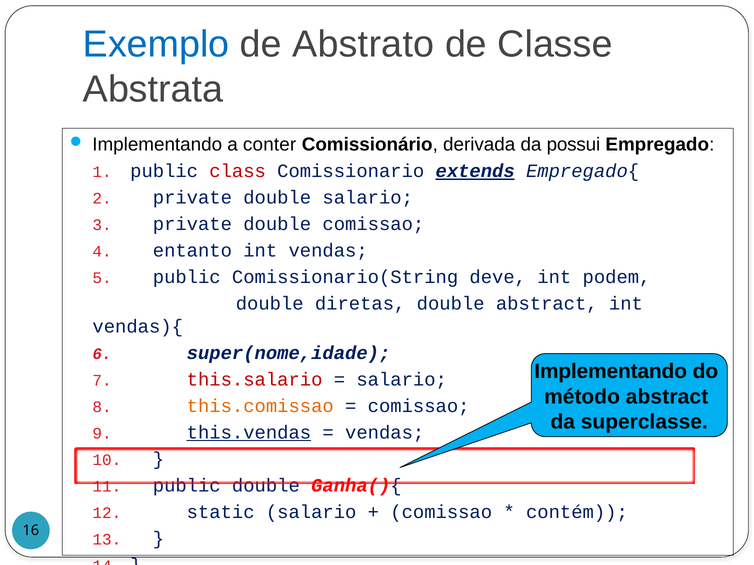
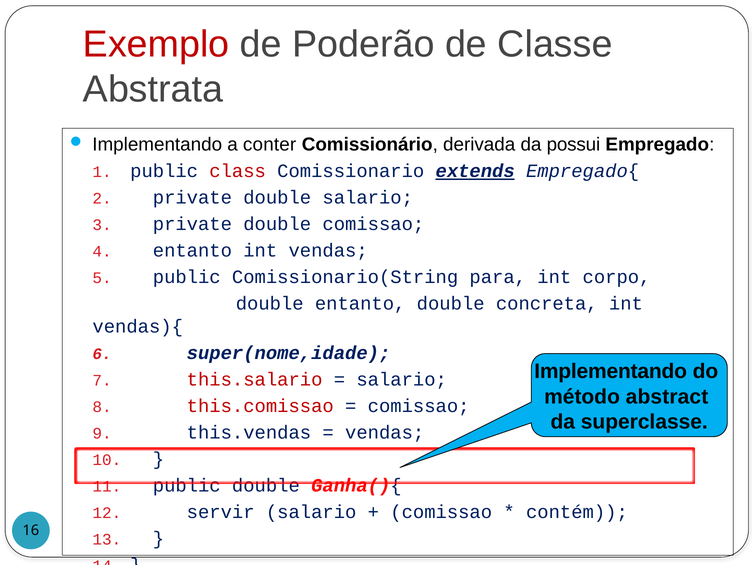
Exemplo colour: blue -> red
Abstrato: Abstrato -> Poderão
deve: deve -> para
podem: podem -> corpo
double diretas: diretas -> entanto
double abstract: abstract -> concreta
this.comissao colour: orange -> red
this.vendas underline: present -> none
static: static -> servir
